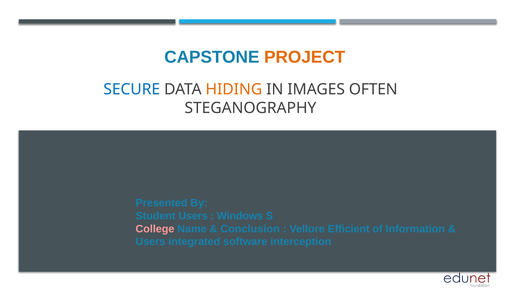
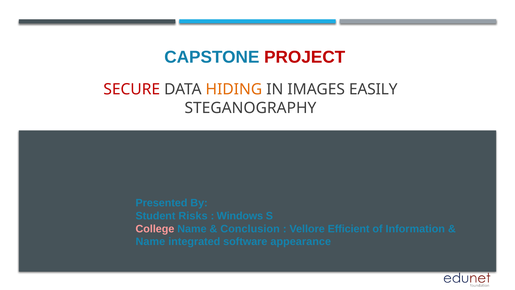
PROJECT colour: orange -> red
SECURE colour: blue -> red
OFTEN: OFTEN -> EASILY
Student Users: Users -> Risks
Users at (150, 241): Users -> Name
interception: interception -> appearance
